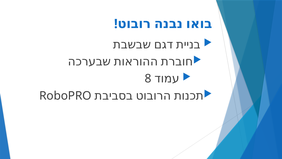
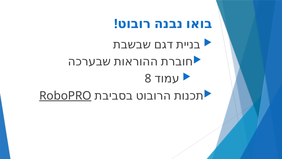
RoboPRO underline: none -> present
